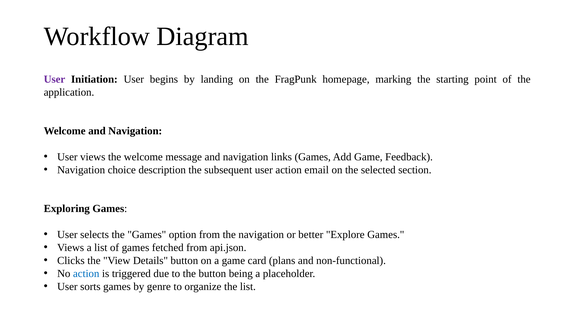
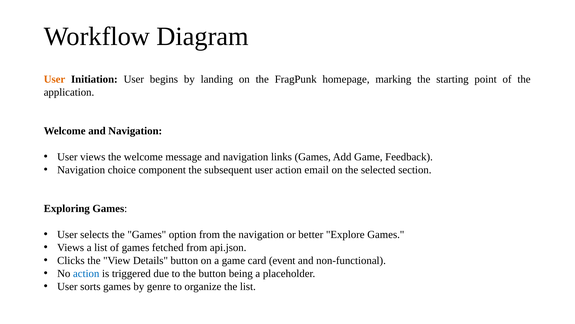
User at (55, 79) colour: purple -> orange
description: description -> component
plans: plans -> event
